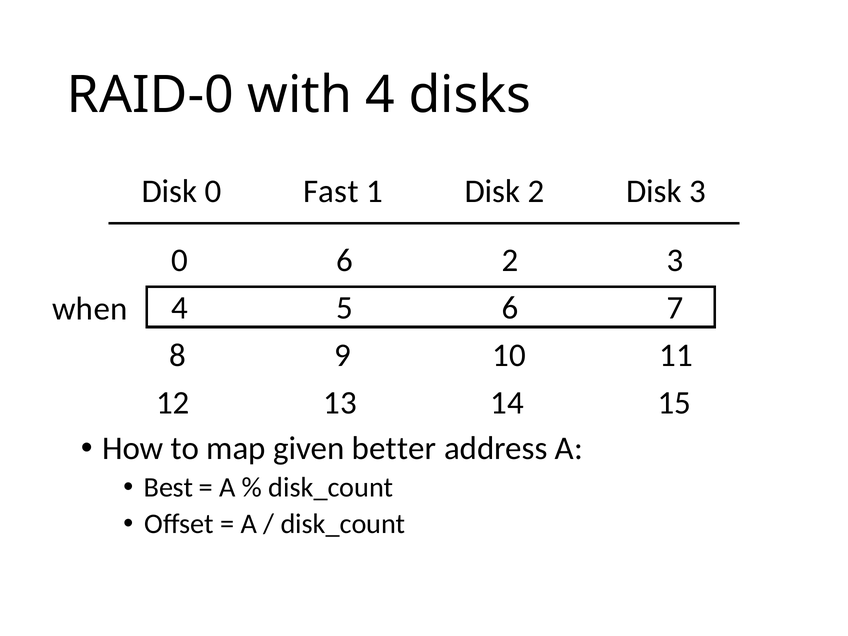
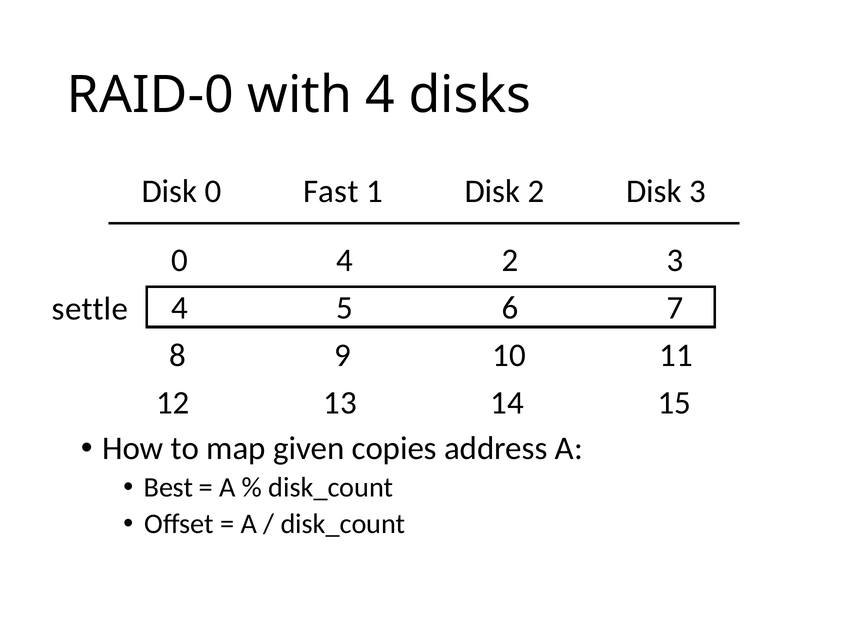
0 6: 6 -> 4
when: when -> settle
better: better -> copies
